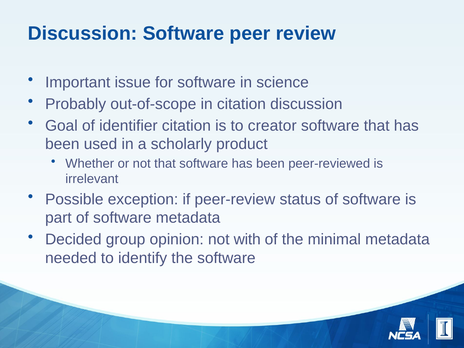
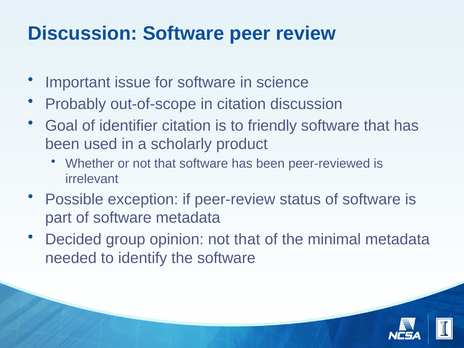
creator: creator -> friendly
opinion not with: with -> that
